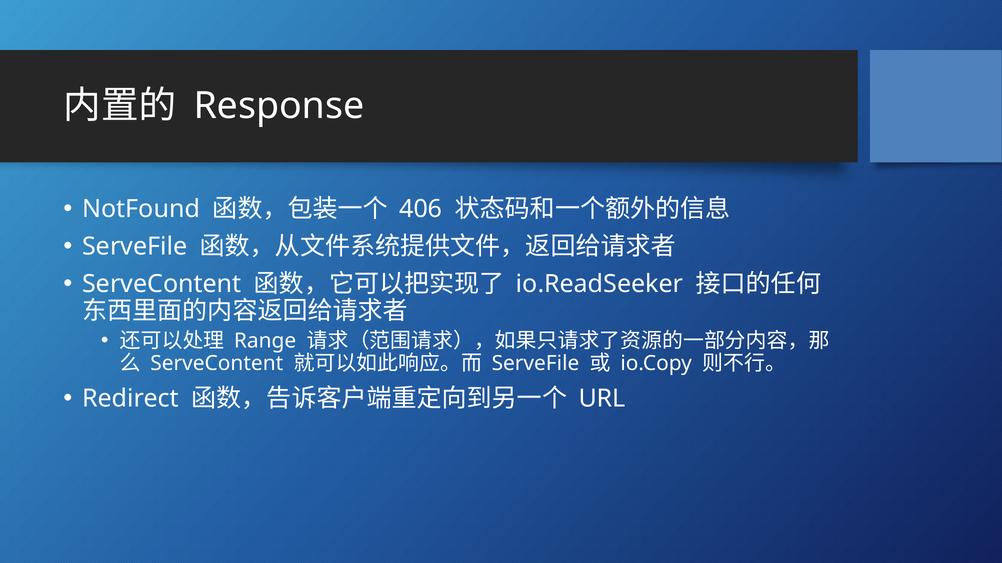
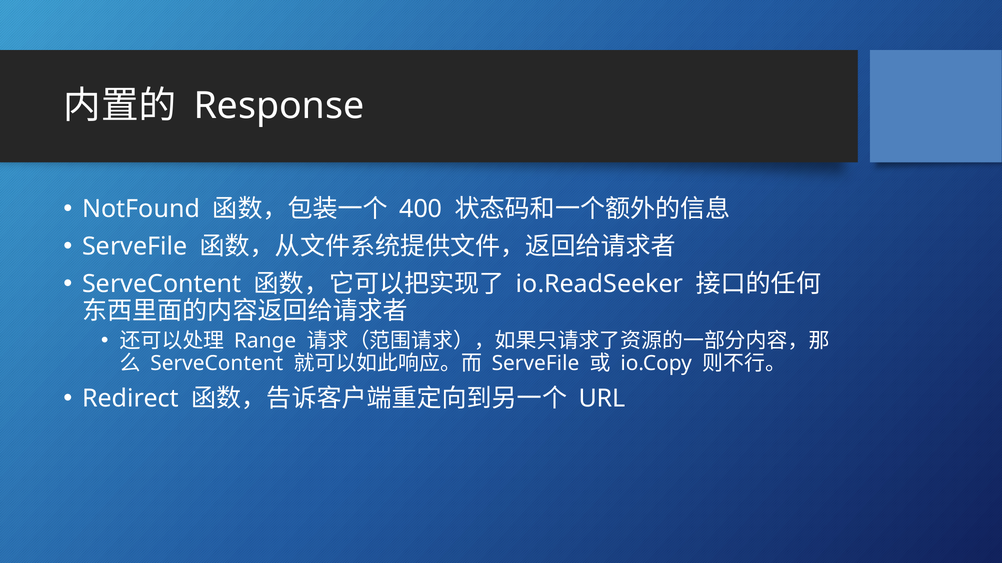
406: 406 -> 400
